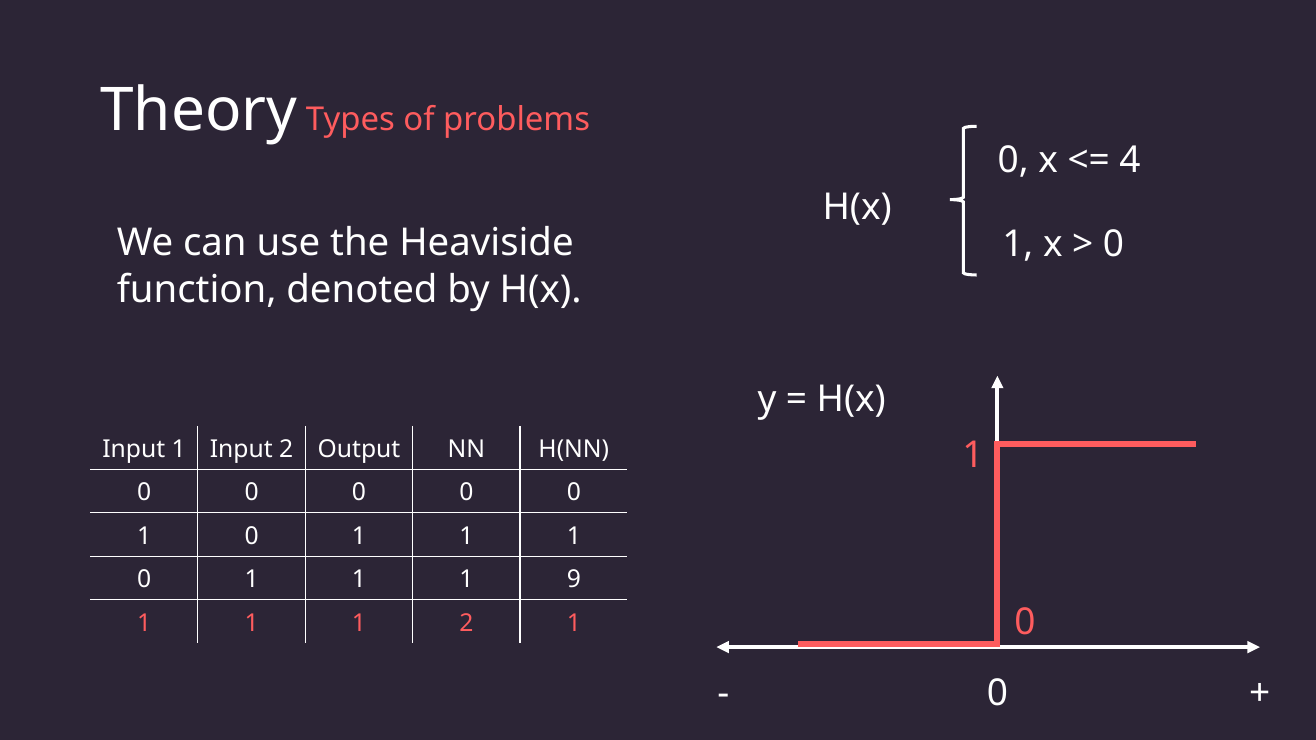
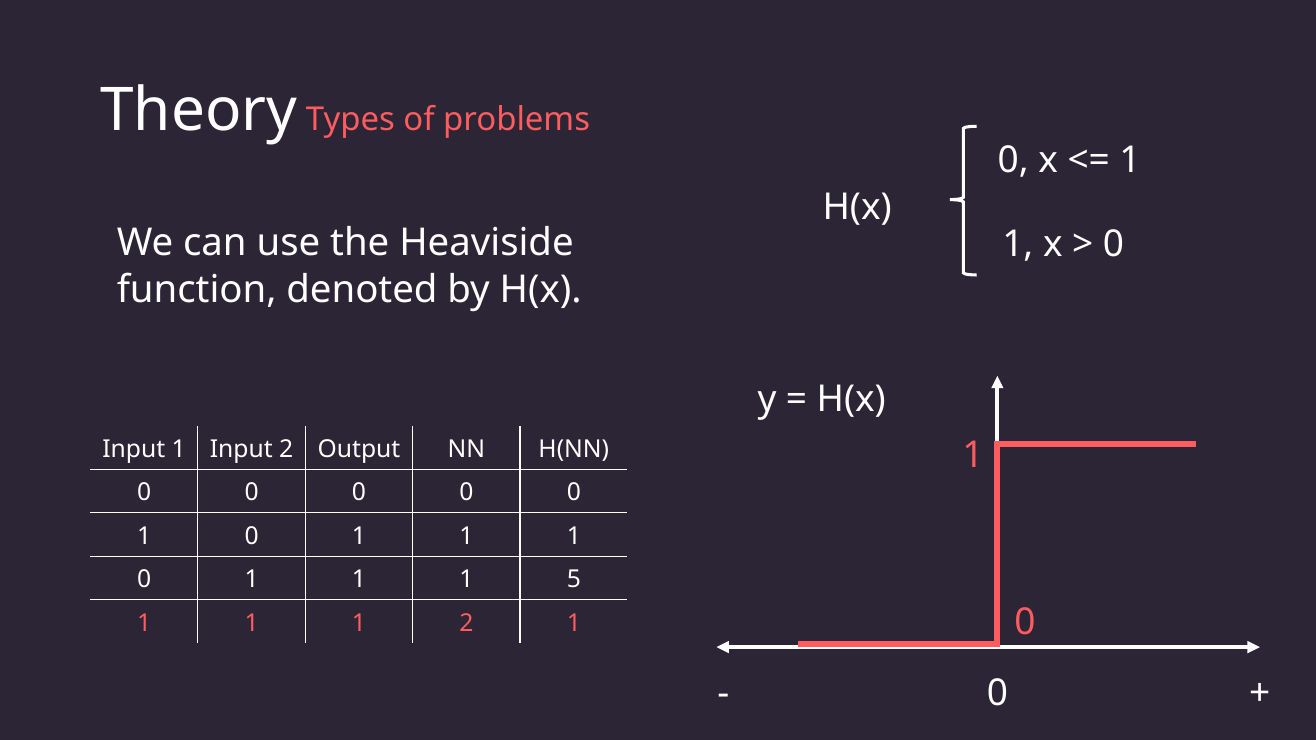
4 at (1130, 161): 4 -> 1
9: 9 -> 5
